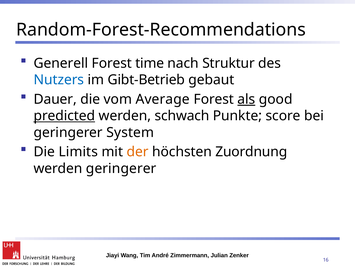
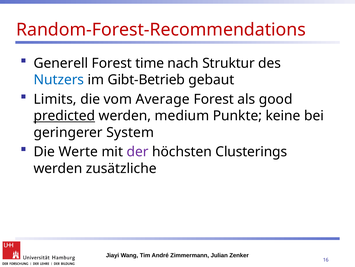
Random-Forest-Recommendations colour: black -> red
Dauer: Dauer -> Limits
als underline: present -> none
schwach: schwach -> medium
score: score -> keine
Limits: Limits -> Werte
der colour: orange -> purple
Zuordnung: Zuordnung -> Clusterings
werden geringerer: geringerer -> zusätzliche
